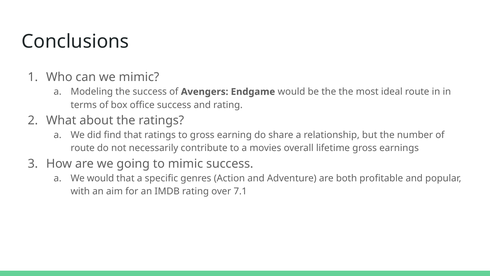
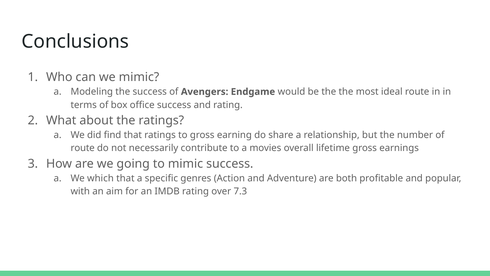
We would: would -> which
7.1: 7.1 -> 7.3
